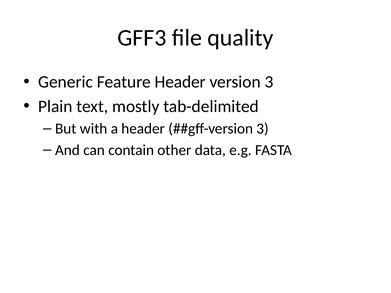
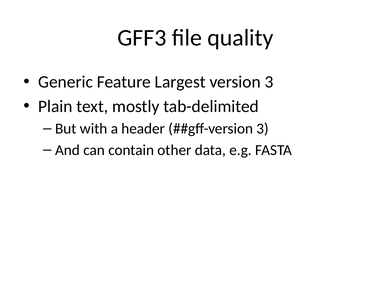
Feature Header: Header -> Largest
